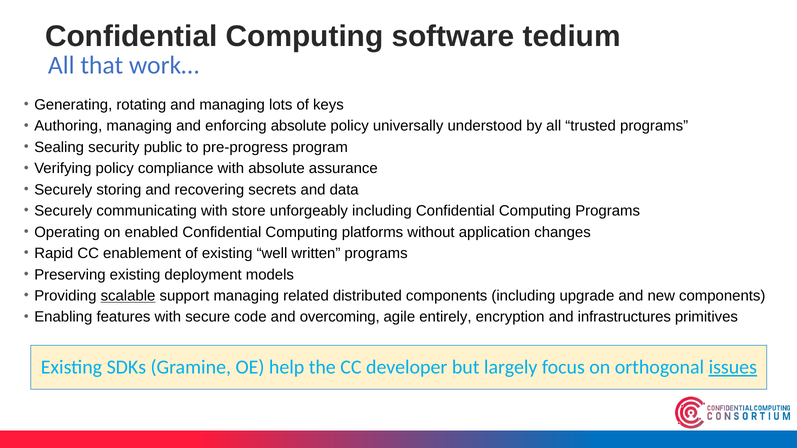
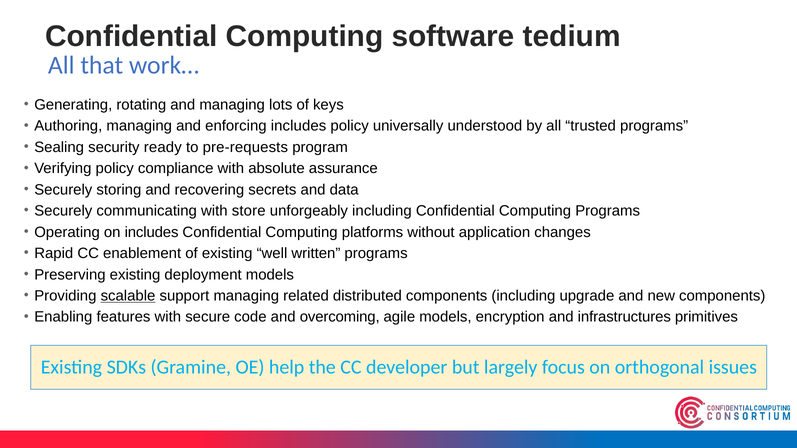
enforcing absolute: absolute -> includes
public: public -> ready
pre-progress: pre-progress -> pre-requests
on enabled: enabled -> includes
agile entirely: entirely -> models
issues underline: present -> none
